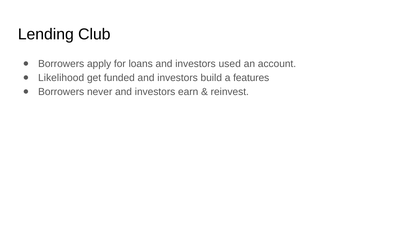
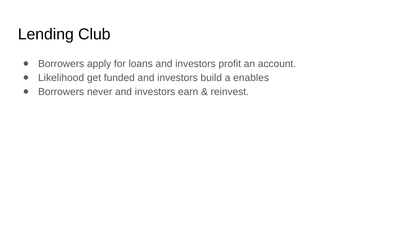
used: used -> profit
features: features -> enables
